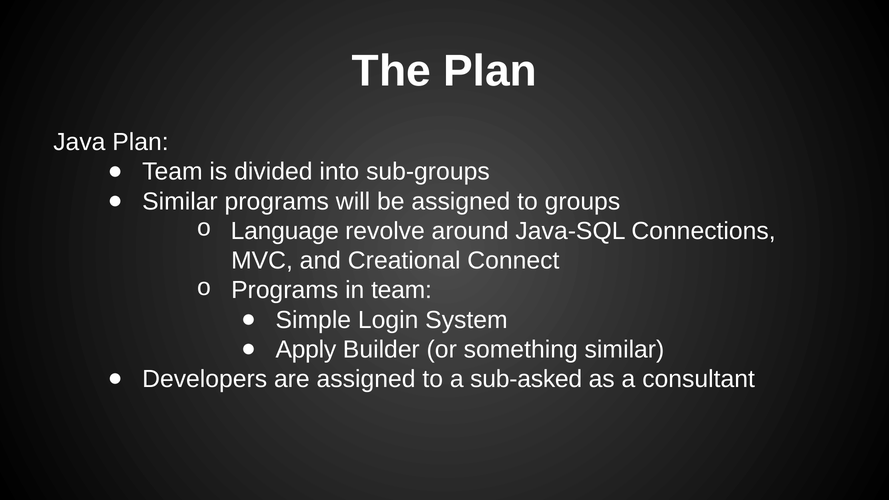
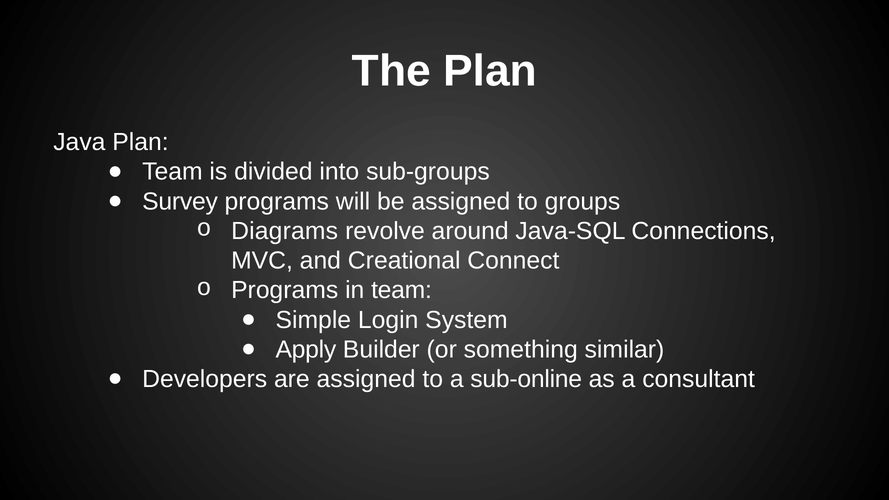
Similar at (180, 201): Similar -> Survey
Language: Language -> Diagrams
sub-asked: sub-asked -> sub-online
